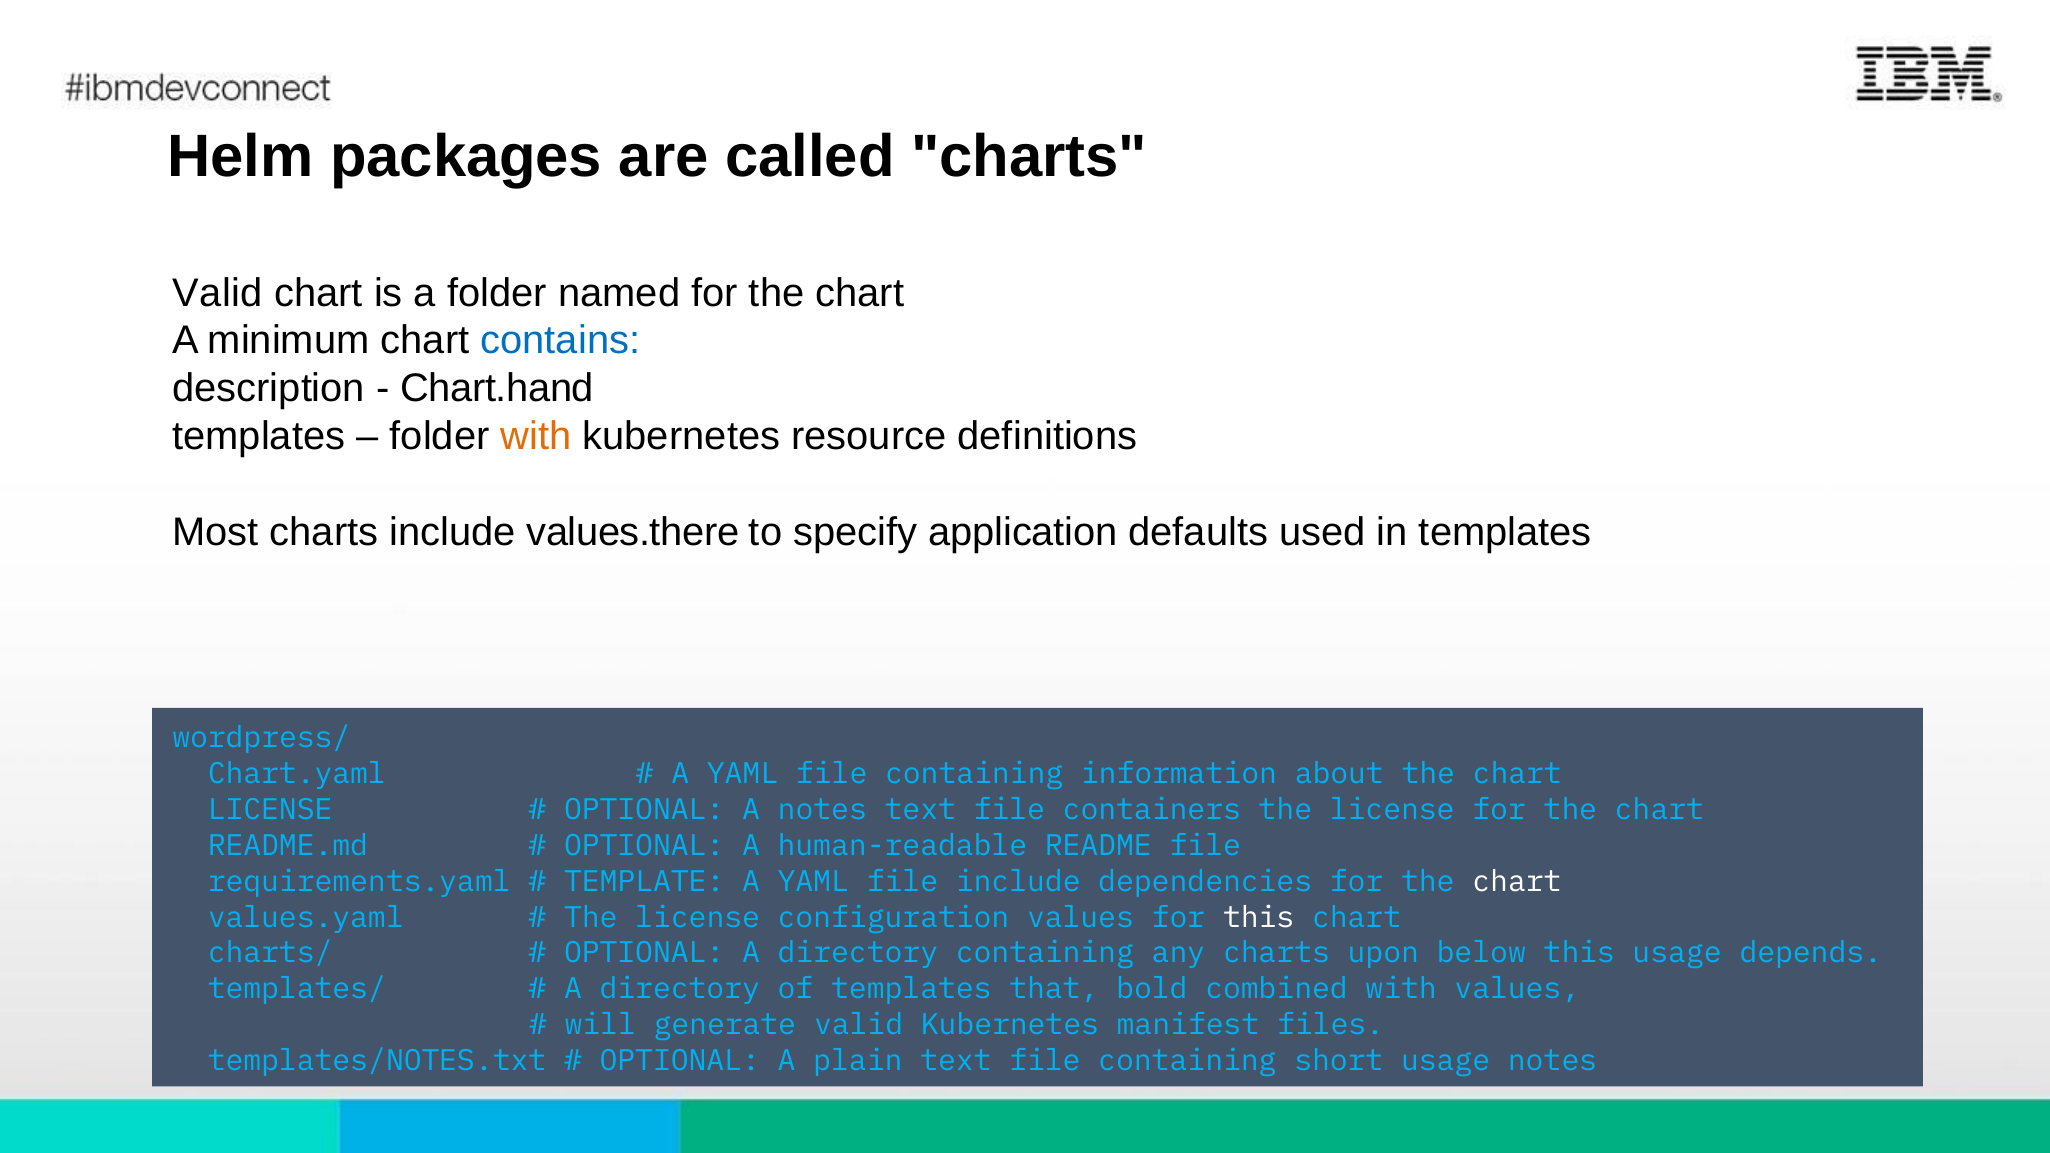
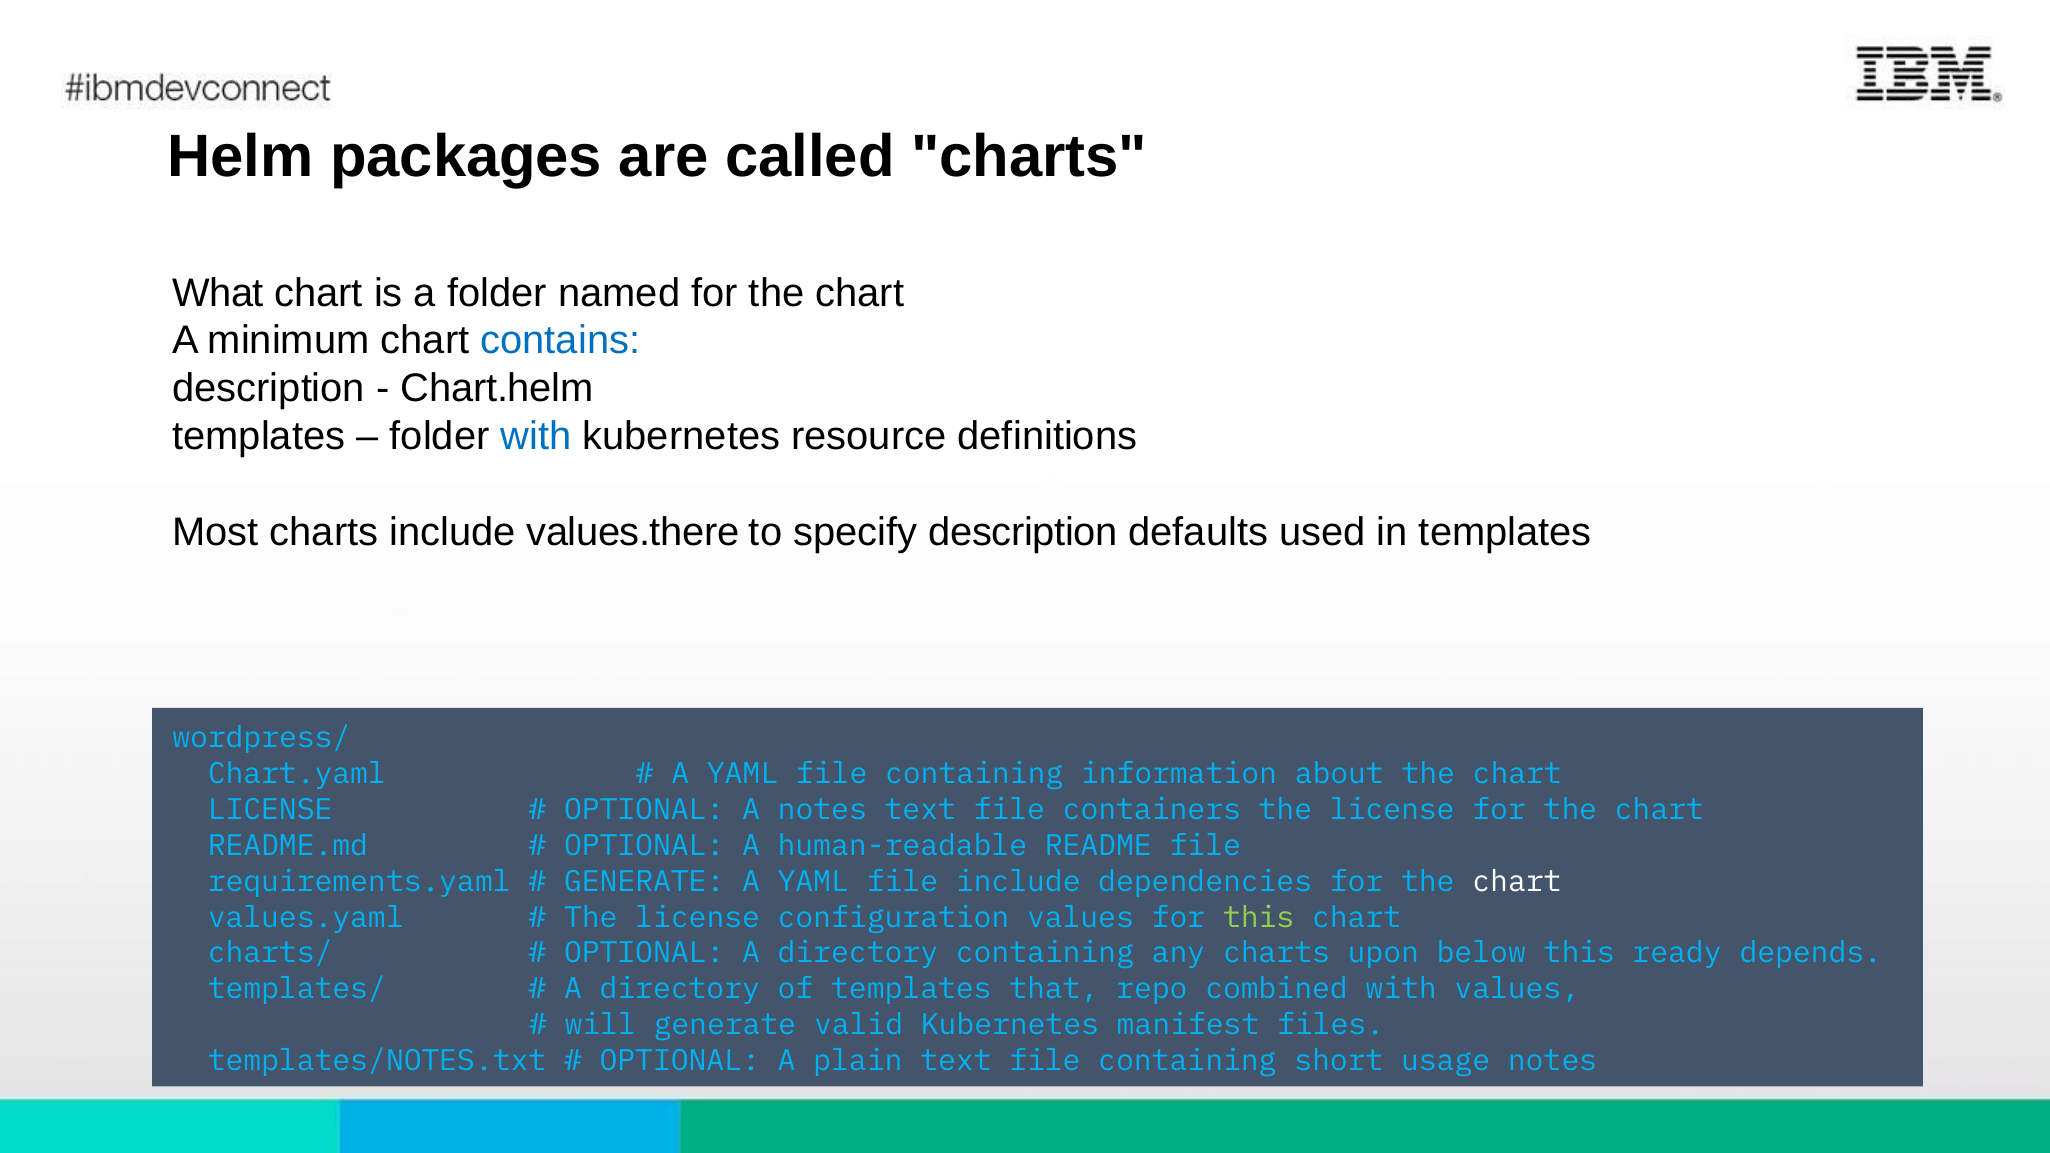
Valid at (218, 293): Valid -> What
Chart.hand: Chart.hand -> Chart.helm
with at (536, 436) colour: orange -> blue
specify application: application -> description
TEMPLATE at (644, 881): TEMPLATE -> GENERATE
this at (1259, 917) colour: white -> light green
this usage: usage -> ready
bold: bold -> repo
